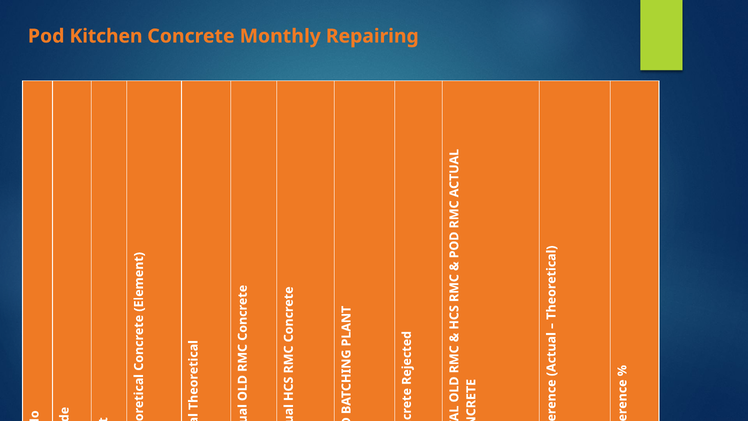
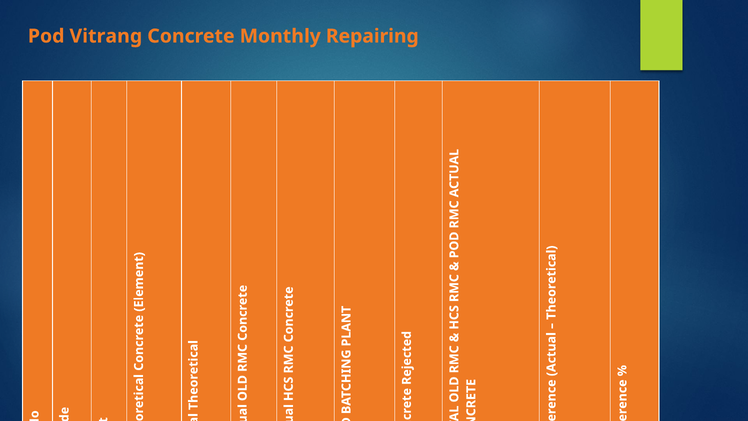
Kitchen: Kitchen -> Vitrang
